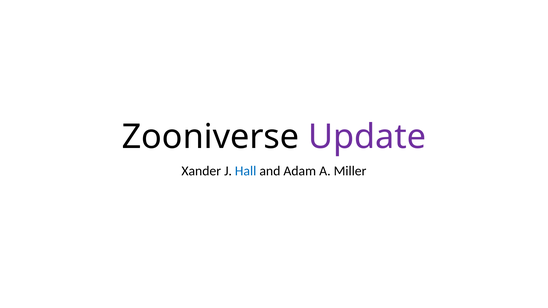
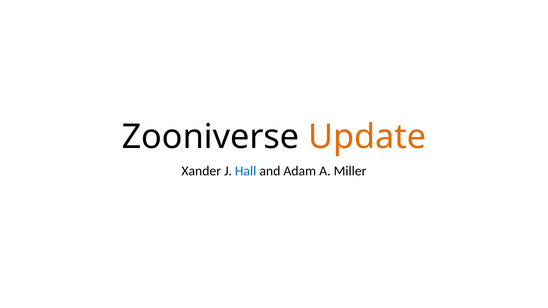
Update colour: purple -> orange
